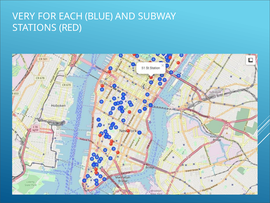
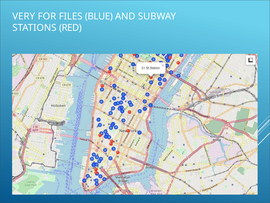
EACH: EACH -> FILES
